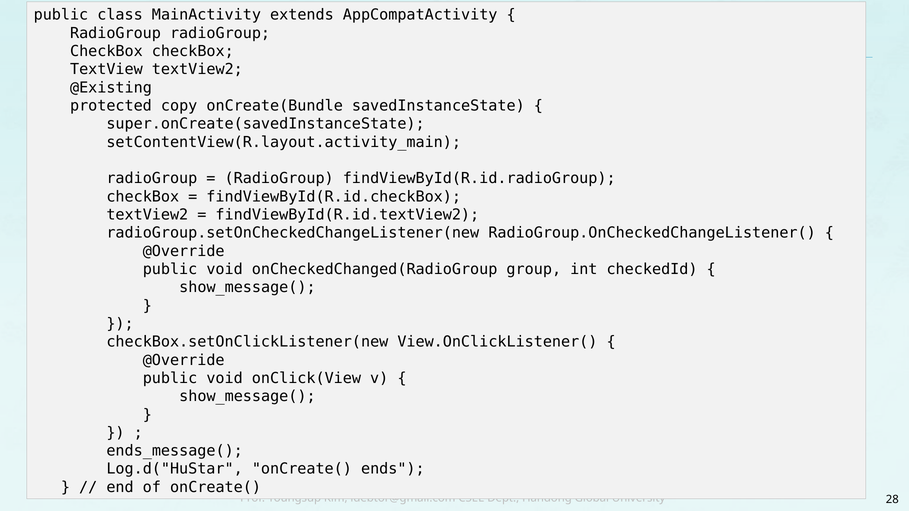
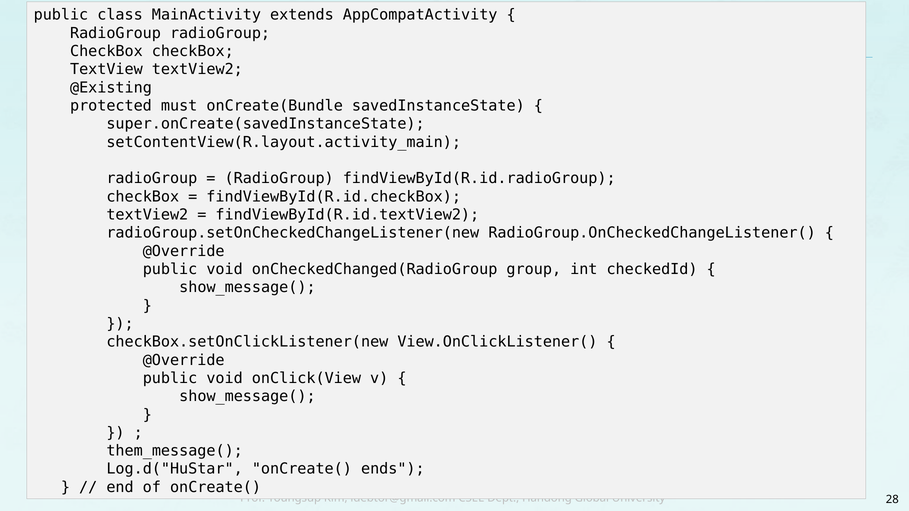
copy: copy -> must
ends_message(: ends_message( -> them_message(
